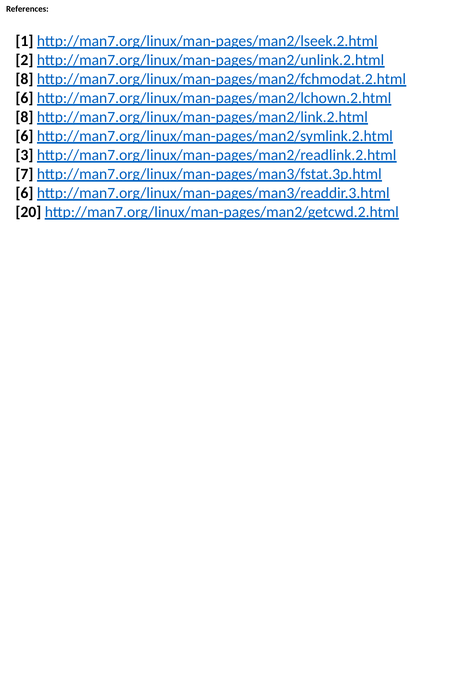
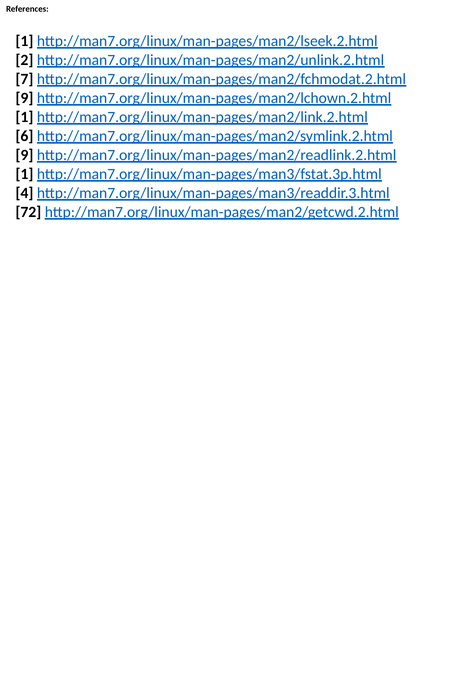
8 at (24, 79): 8 -> 7
6 at (24, 98): 6 -> 9
8 at (24, 117): 8 -> 1
3 at (24, 155): 3 -> 9
7 at (24, 174): 7 -> 1
6 at (24, 193): 6 -> 4
20: 20 -> 72
